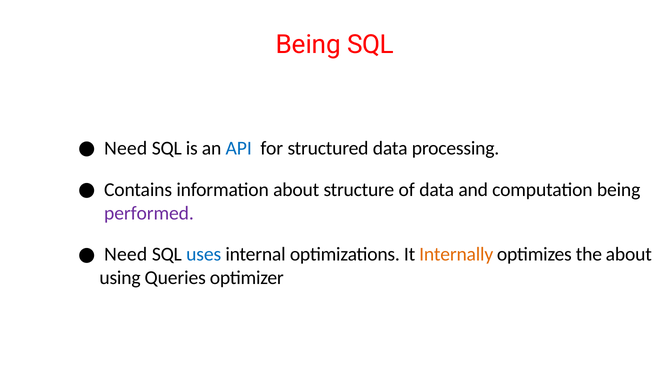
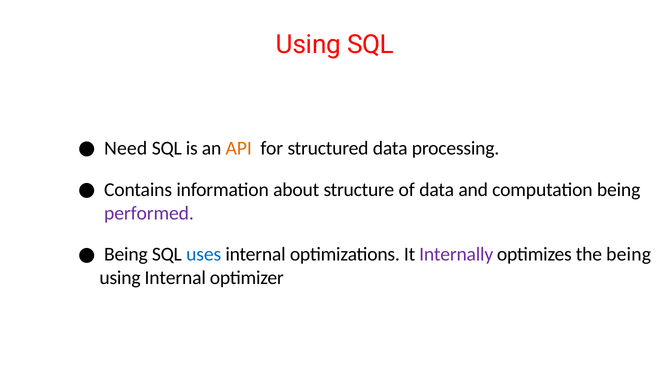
Being at (308, 45): Being -> Using
API colour: blue -> orange
Need at (126, 254): Need -> Being
Internally colour: orange -> purple
the about: about -> being
using Queries: Queries -> Internal
